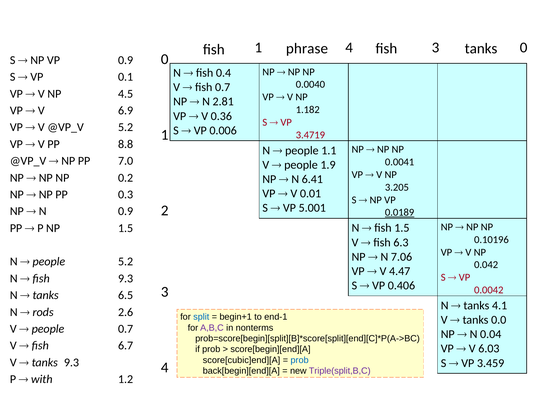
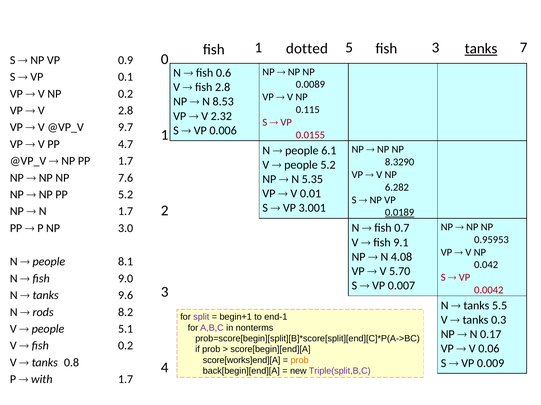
1 4: 4 -> 5
3 0: 0 -> 7
phrase: phrase -> dotted
tanks at (481, 49) underline: none -> present
0.4: 0.4 -> 0.6
0.0040: 0.0040 -> 0.0089
fish 0.7: 0.7 -> 2.8
NP 4.5: 4.5 -> 0.2
2.81: 2.81 -> 8.53
1.182: 1.182 -> 0.115
V 6.9: 6.9 -> 2.8
0.36: 0.36 -> 2.32
@VP_V 5.2: 5.2 -> 9.7
3.4719: 3.4719 -> 0.0155
8.8: 8.8 -> 4.7
1.1: 1.1 -> 6.1
PP 7.0: 7.0 -> 1.7
0.0041: 0.0041 -> 8.3290
people 1.9: 1.9 -> 5.2
0.2: 0.2 -> 7.6
6.41: 6.41 -> 5.35
3.205: 3.205 -> 6.282
PP 0.3: 0.3 -> 5.2
5.001: 5.001 -> 3.001
N 0.9: 0.9 -> 1.7
fish 1.5: 1.5 -> 0.7
NP 1.5: 1.5 -> 3.0
0.10196: 0.10196 -> 0.95953
6.3: 6.3 -> 9.1
7.06: 7.06 -> 4.08
people 5.2: 5.2 -> 8.1
4.47: 4.47 -> 5.70
fish 9.3: 9.3 -> 9.0
0.406: 0.406 -> 0.007
6.5: 6.5 -> 9.6
4.1: 4.1 -> 5.5
2.6: 2.6 -> 8.2
split colour: blue -> purple
0.0: 0.0 -> 0.3
people 0.7: 0.7 -> 5.1
0.04: 0.04 -> 0.17
fish 6.7: 6.7 -> 0.2
6.03: 6.03 -> 0.06
score[cubic]end][A: score[cubic]end][A -> score[works]end][A
prob at (300, 361) colour: blue -> orange
tanks 9.3: 9.3 -> 0.8
3.459: 3.459 -> 0.009
with 1.2: 1.2 -> 1.7
